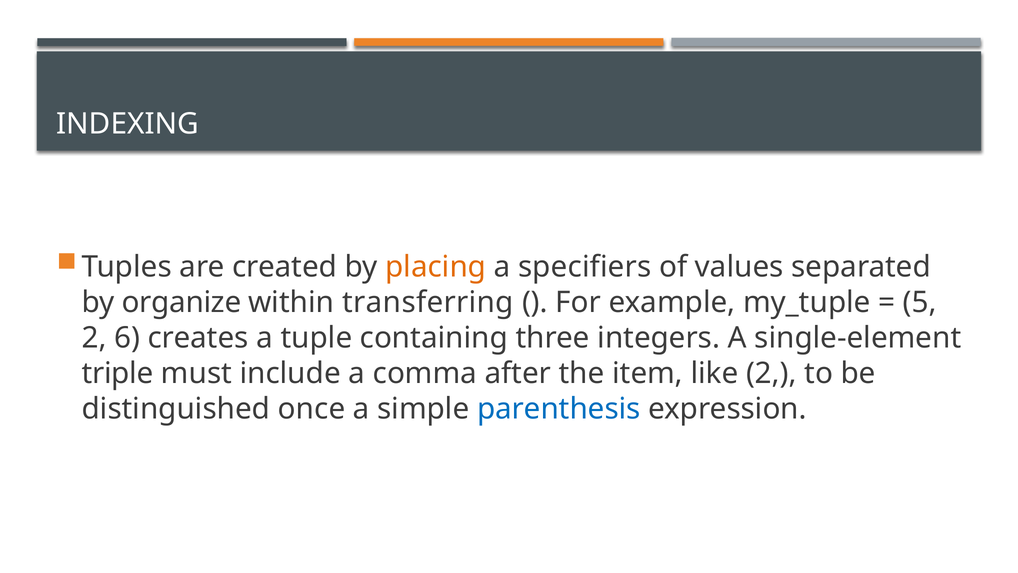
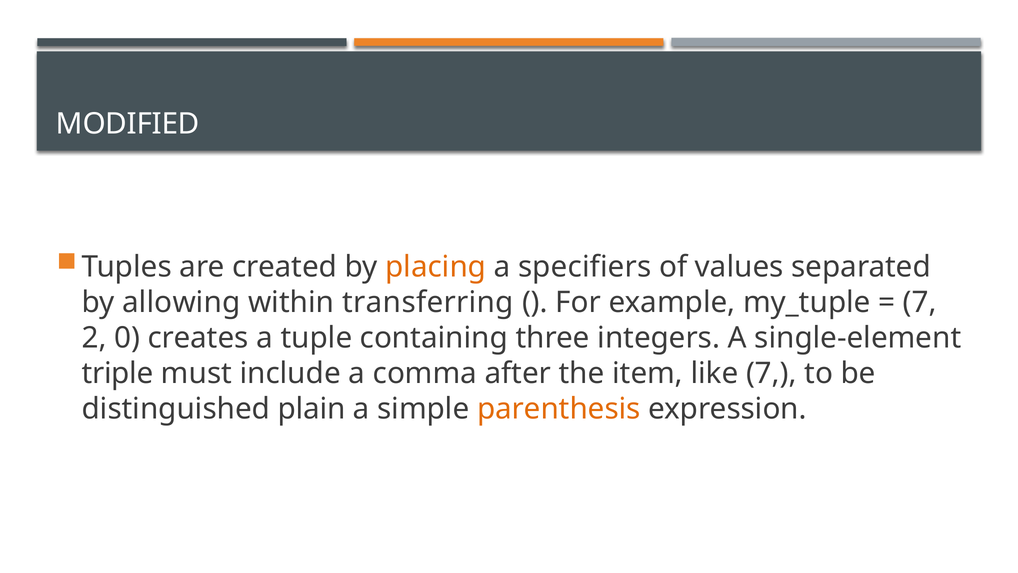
INDEXING: INDEXING -> MODIFIED
organize: organize -> allowing
5 at (920, 302): 5 -> 7
6: 6 -> 0
like 2: 2 -> 7
once: once -> plain
parenthesis colour: blue -> orange
